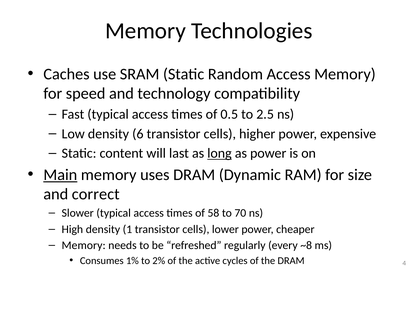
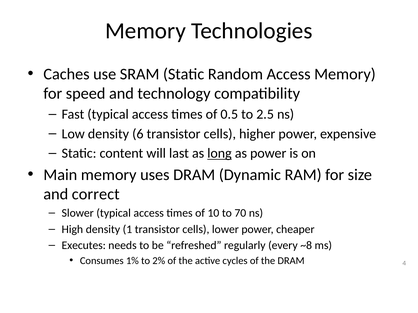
Main underline: present -> none
58: 58 -> 10
Memory at (84, 246): Memory -> Executes
